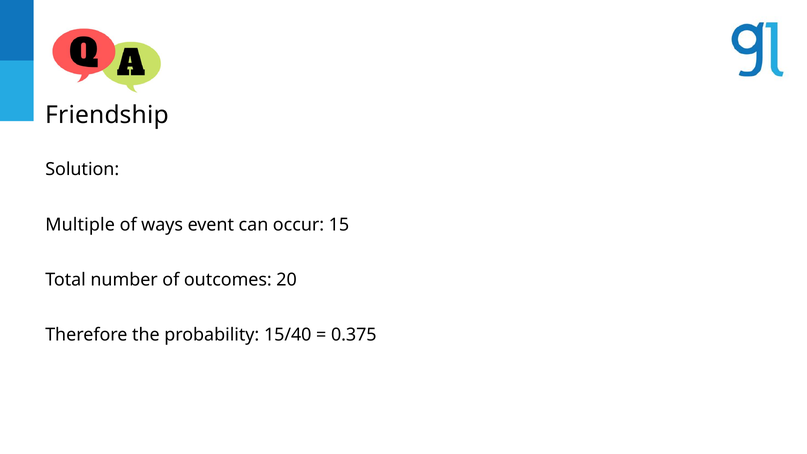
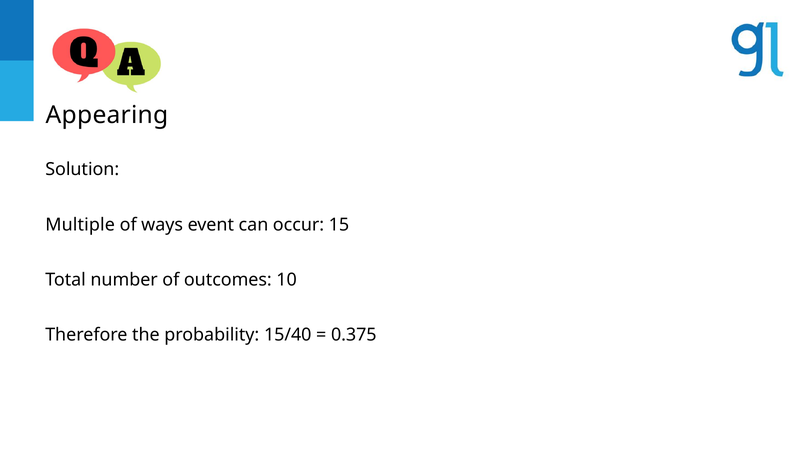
Friendship: Friendship -> Appearing
20: 20 -> 10
